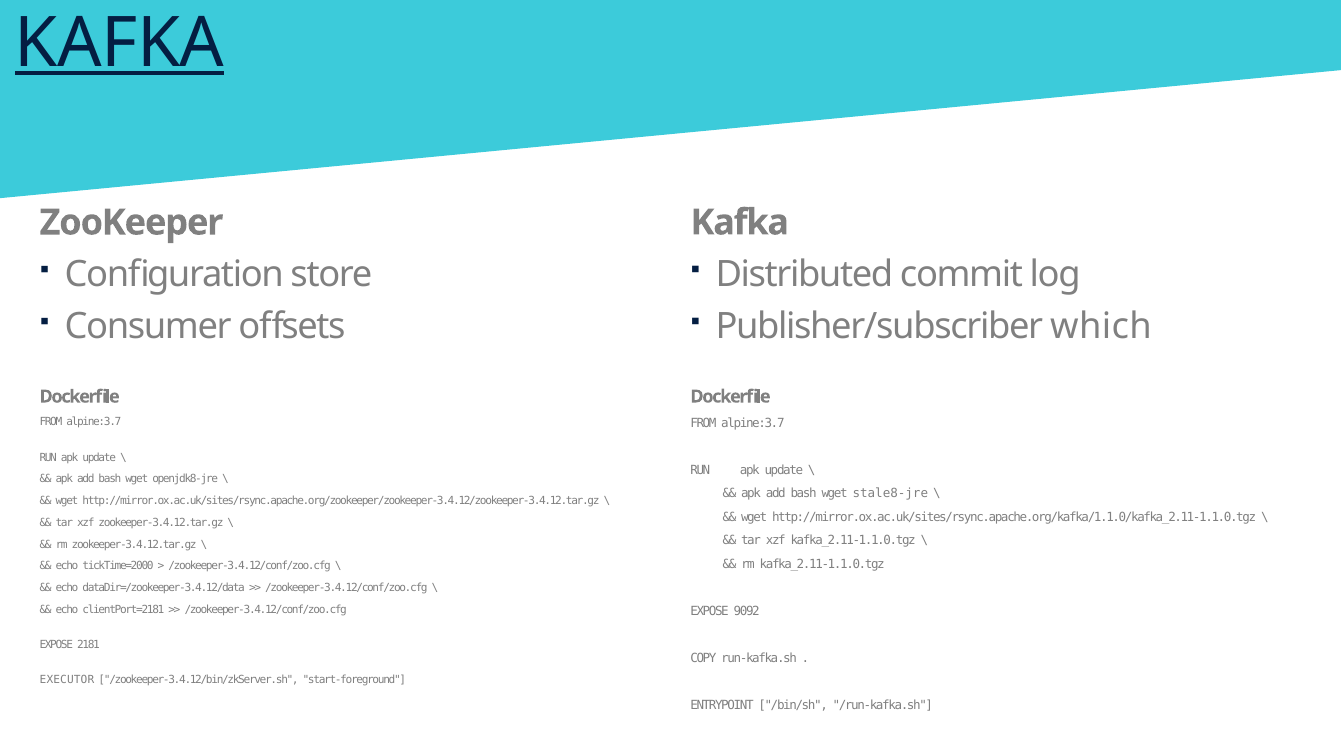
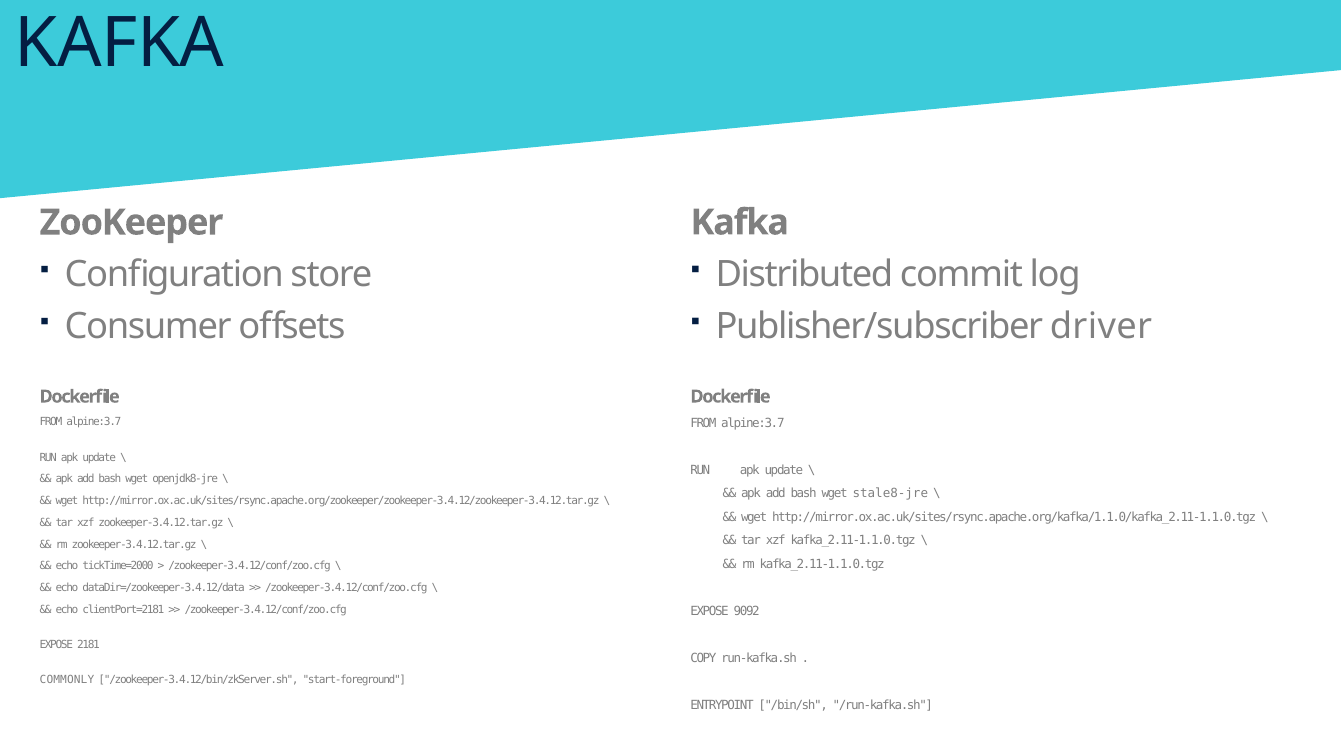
KAFKA at (119, 43) underline: present -> none
which: which -> driver
EXECUTOR: EXECUTOR -> COMMONLY
